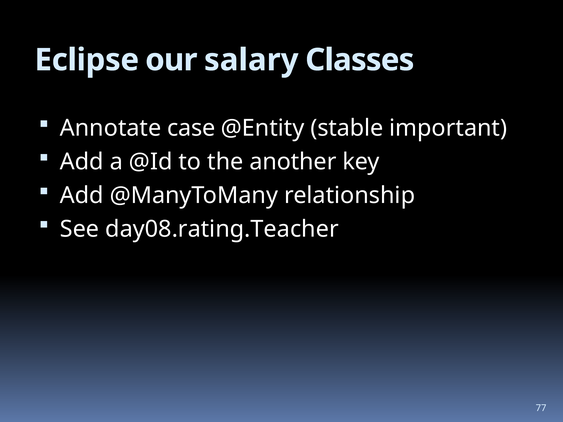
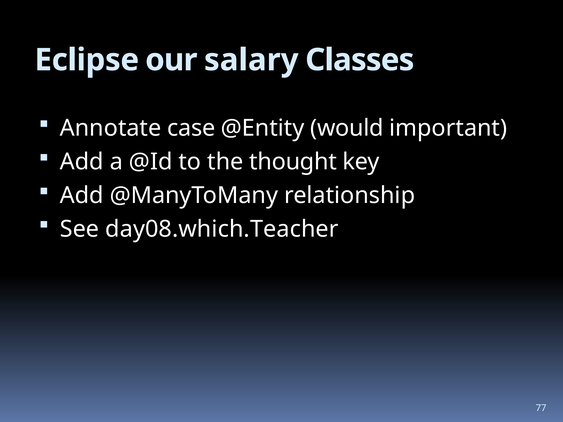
stable: stable -> would
another: another -> thought
day08.rating.Teacher: day08.rating.Teacher -> day08.which.Teacher
